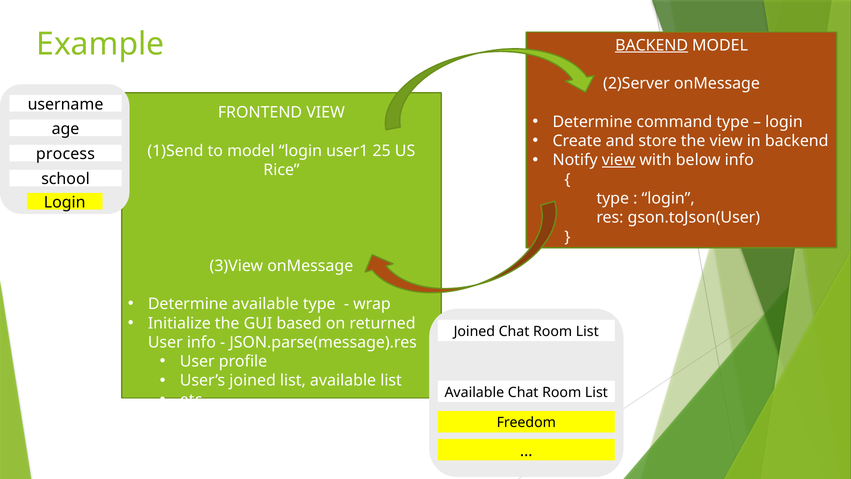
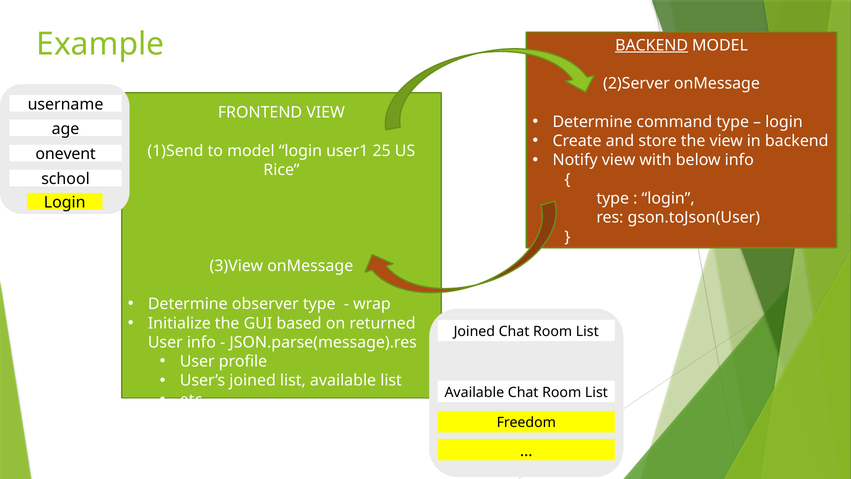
process: process -> onevent
view at (619, 160) underline: present -> none
Determine available: available -> observer
